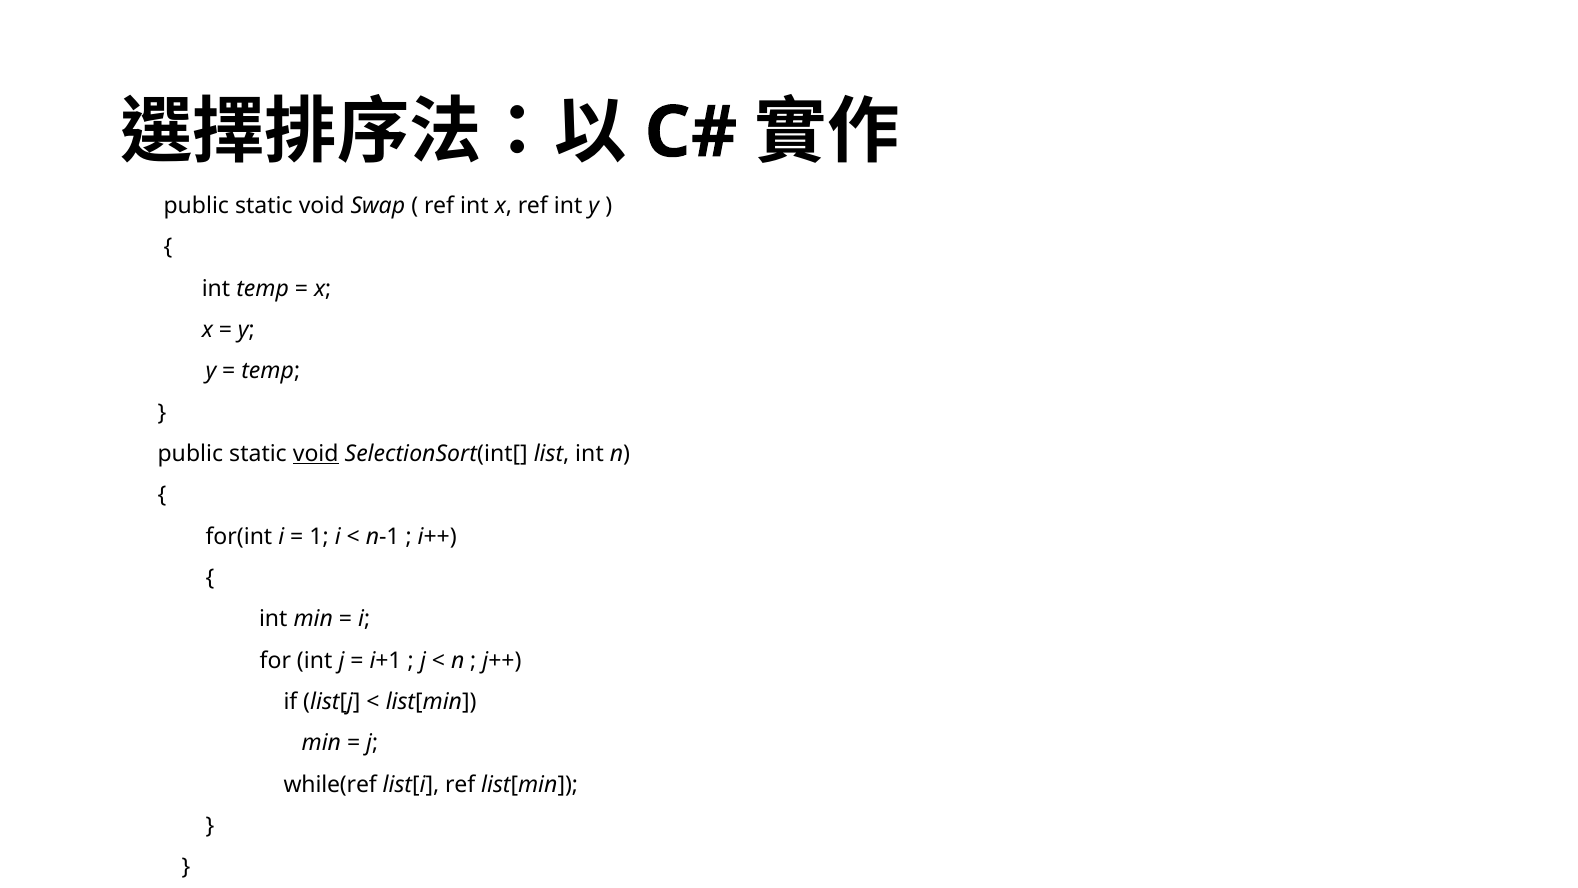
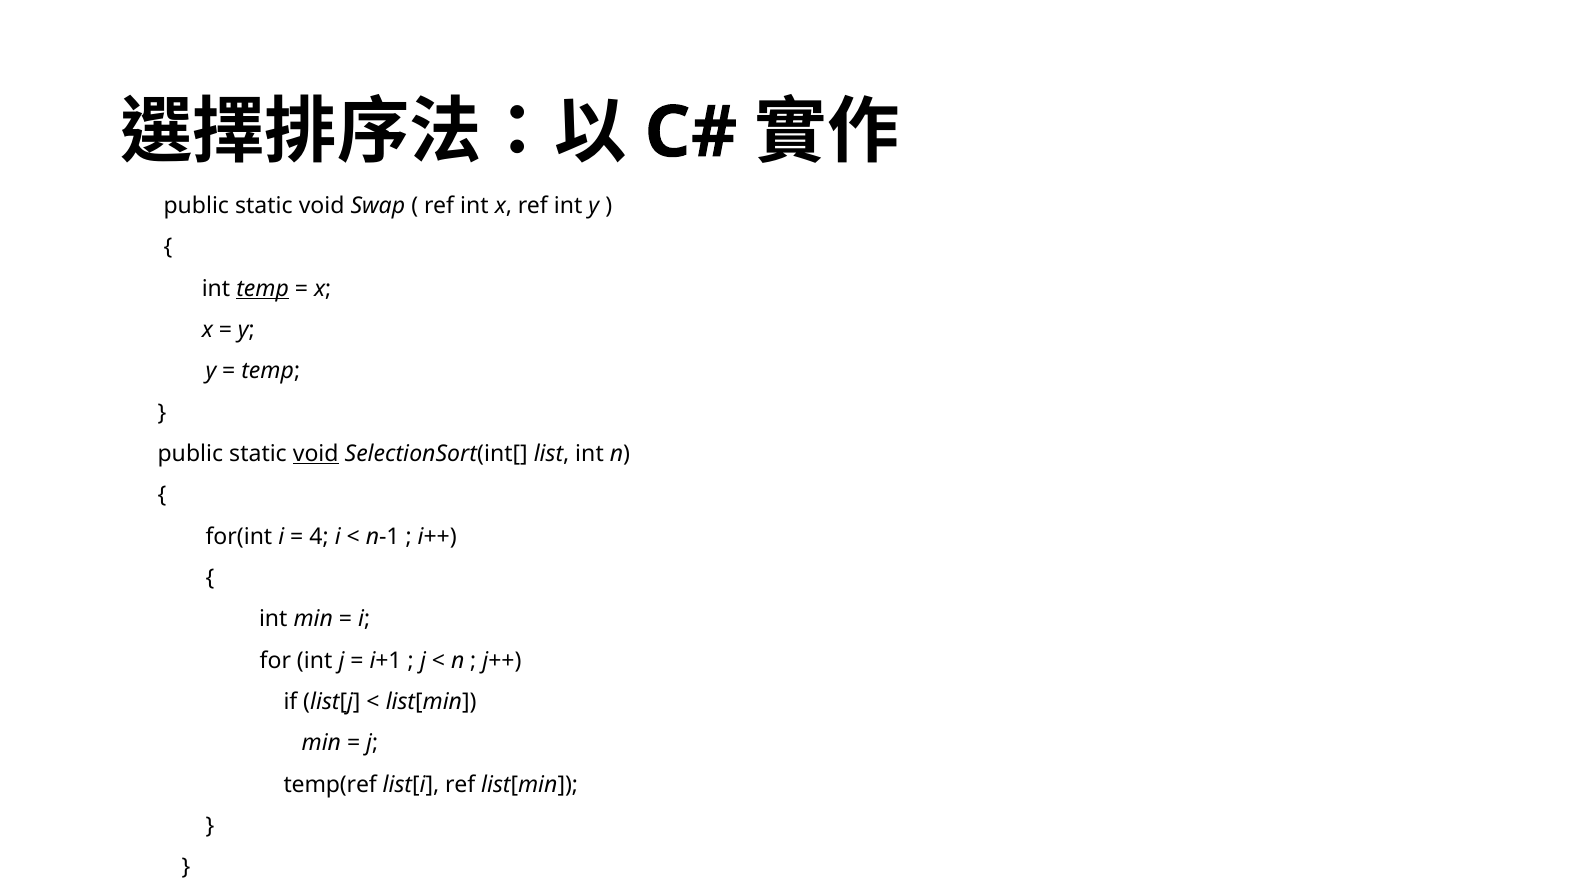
temp at (263, 288) underline: none -> present
1: 1 -> 4
while(ref: while(ref -> temp(ref
